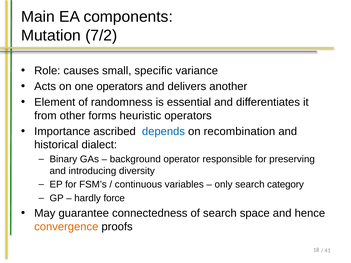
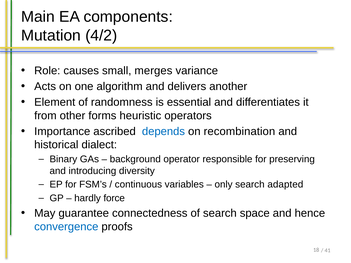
7/2: 7/2 -> 4/2
specific: specific -> merges
one operators: operators -> algorithm
category: category -> adapted
convergence colour: orange -> blue
